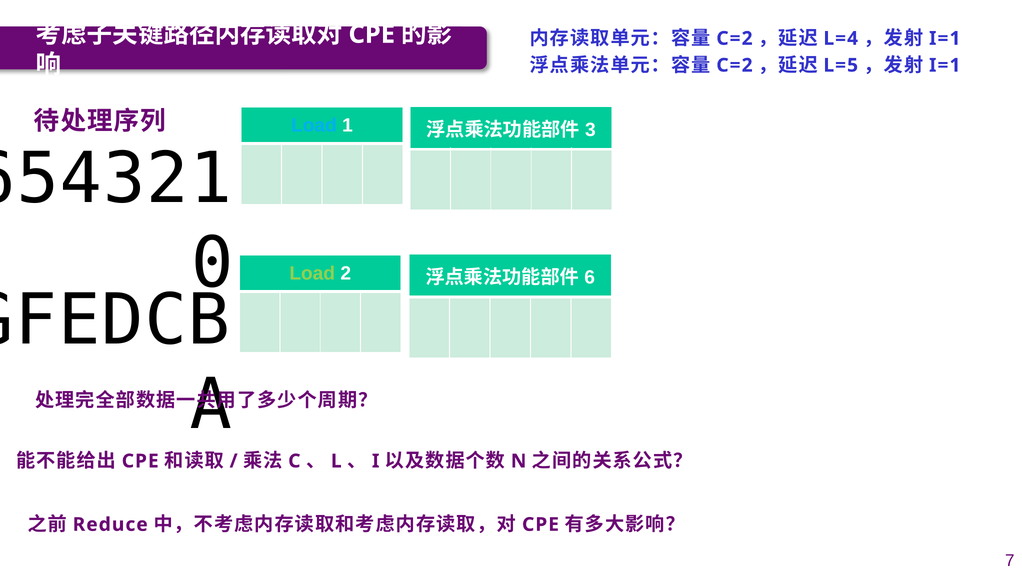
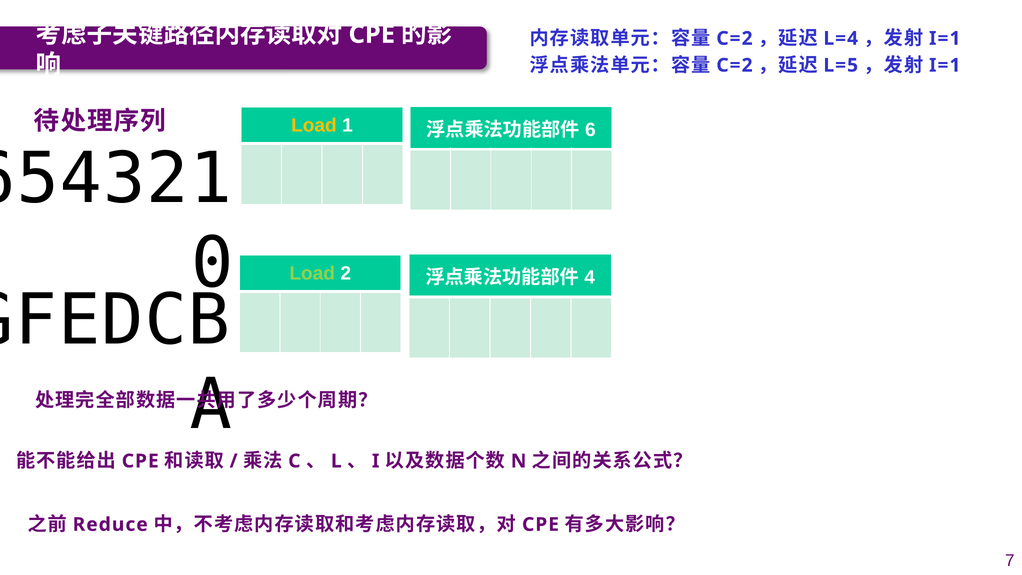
Load at (314, 126) colour: light blue -> yellow
3: 3 -> 6
6: 6 -> 4
